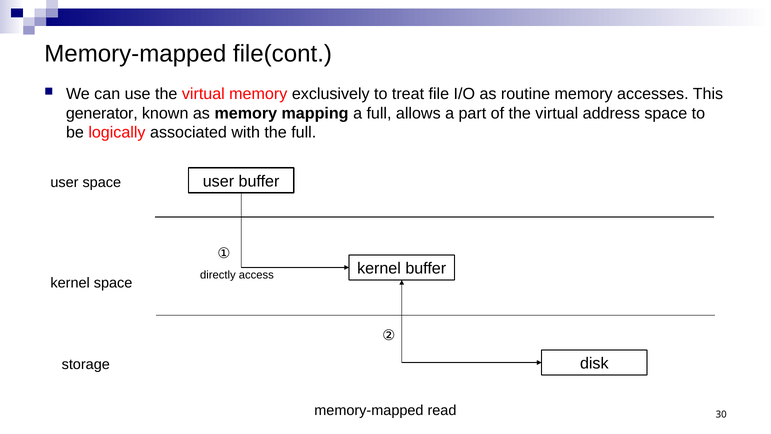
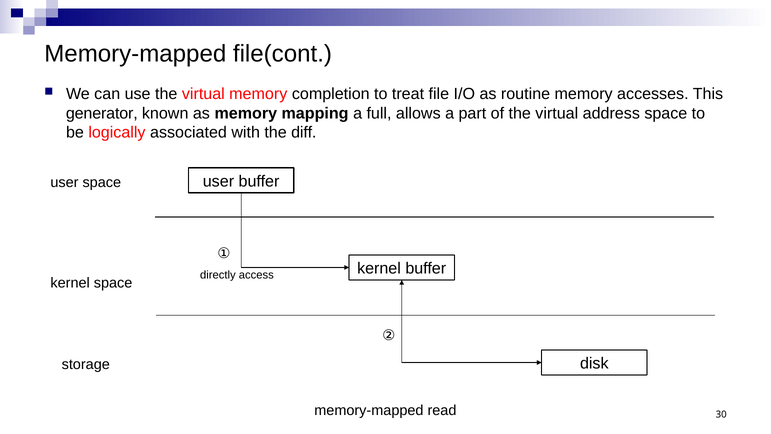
exclusively: exclusively -> completion
the full: full -> diff
